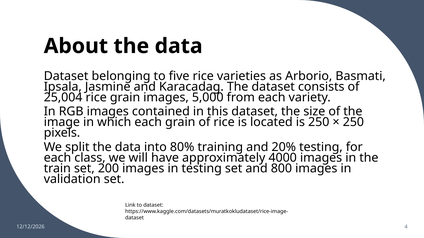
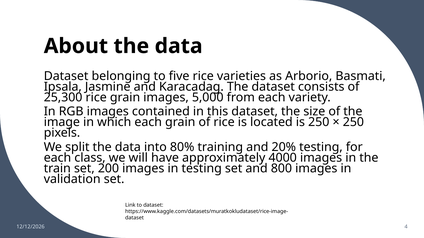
25,004: 25,004 -> 25,300
